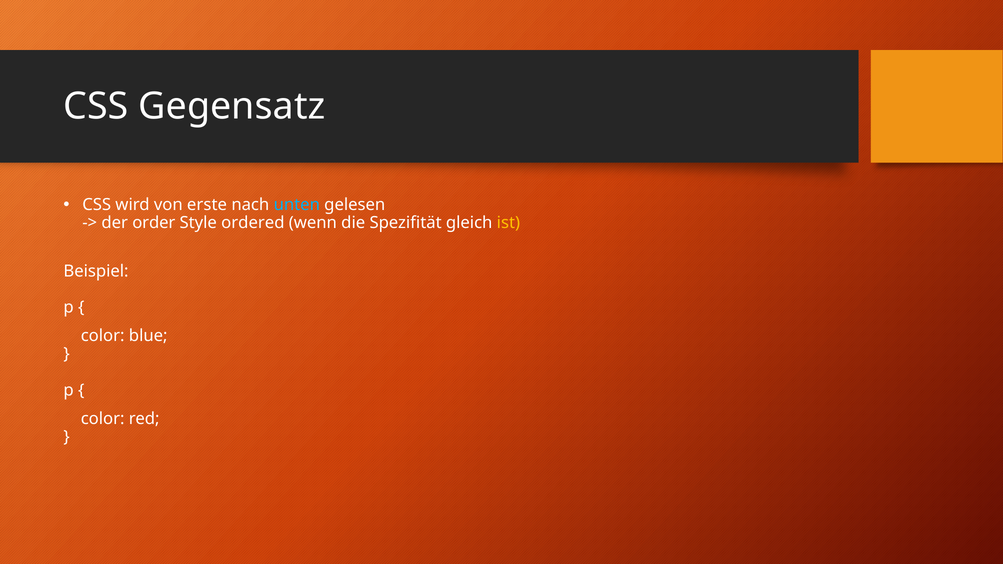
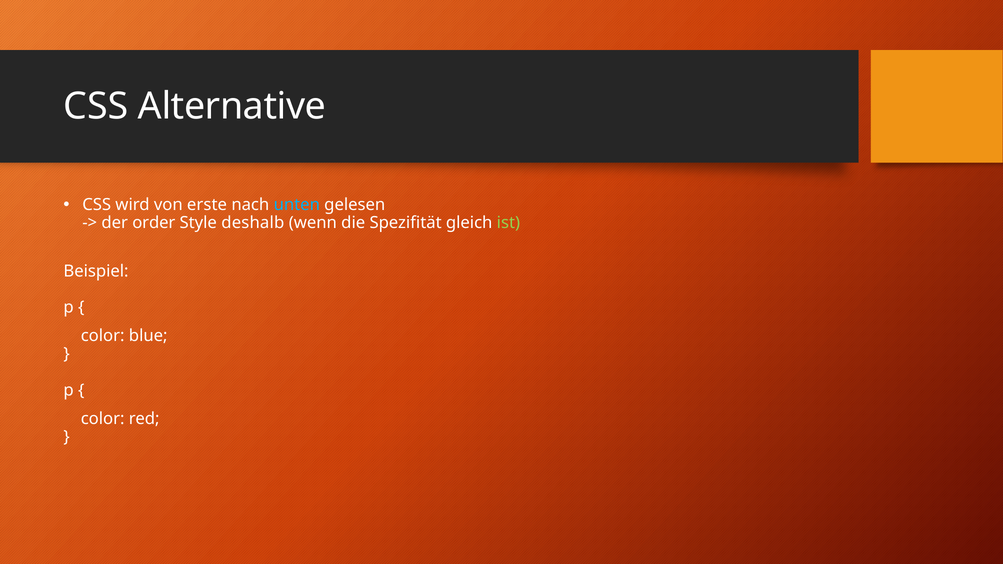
Gegensatz: Gegensatz -> Alternative
ordered: ordered -> deshalb
ist colour: yellow -> light green
